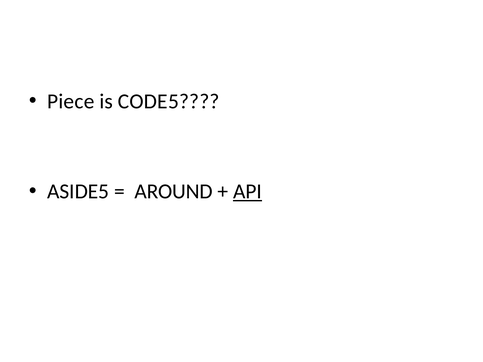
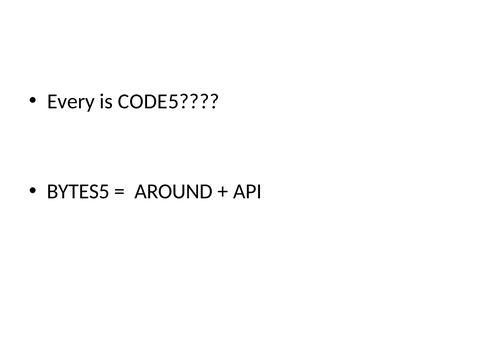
Piece: Piece -> Every
ASIDE5: ASIDE5 -> BYTES5
API underline: present -> none
